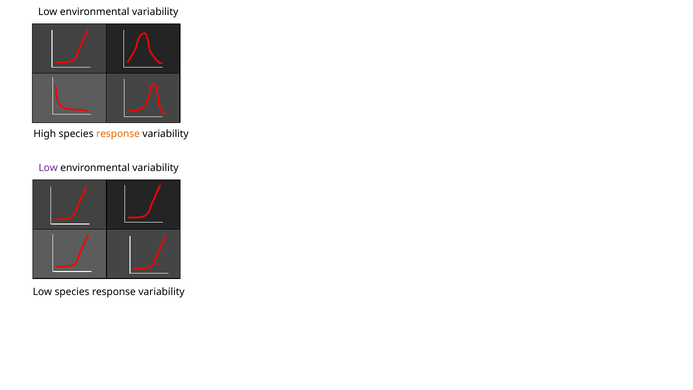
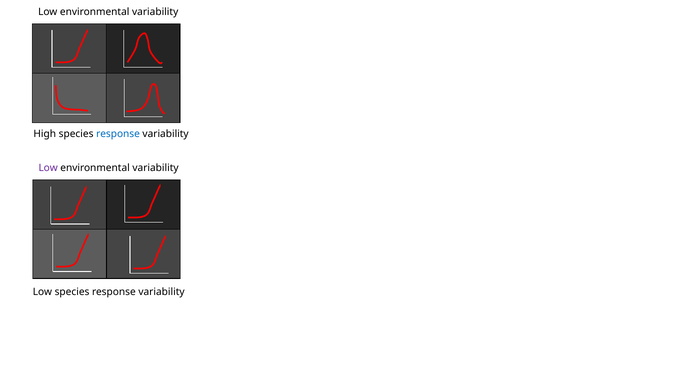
response at (118, 134) colour: orange -> blue
